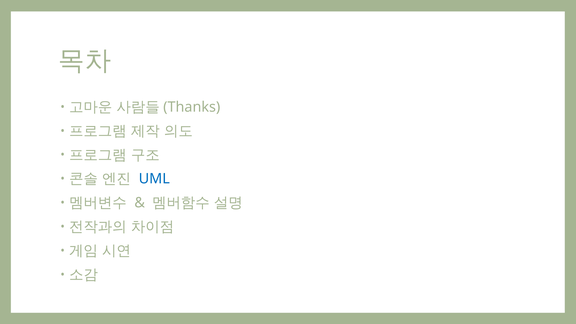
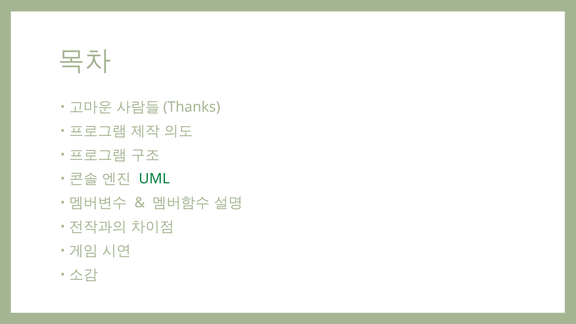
UML colour: blue -> green
